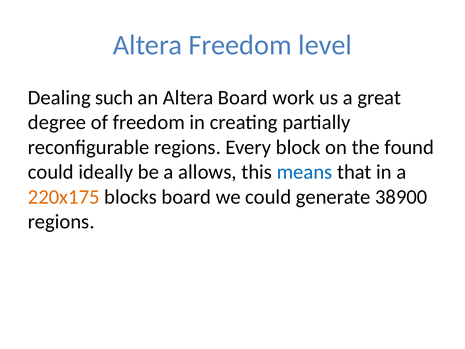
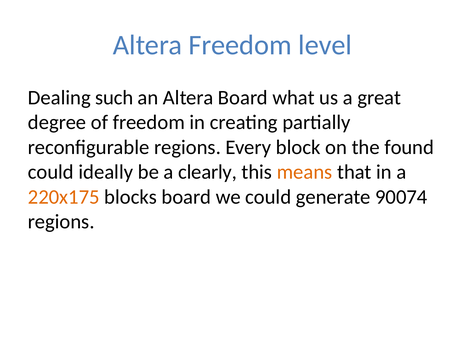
work: work -> what
allows: allows -> clearly
means colour: blue -> orange
38900: 38900 -> 90074
